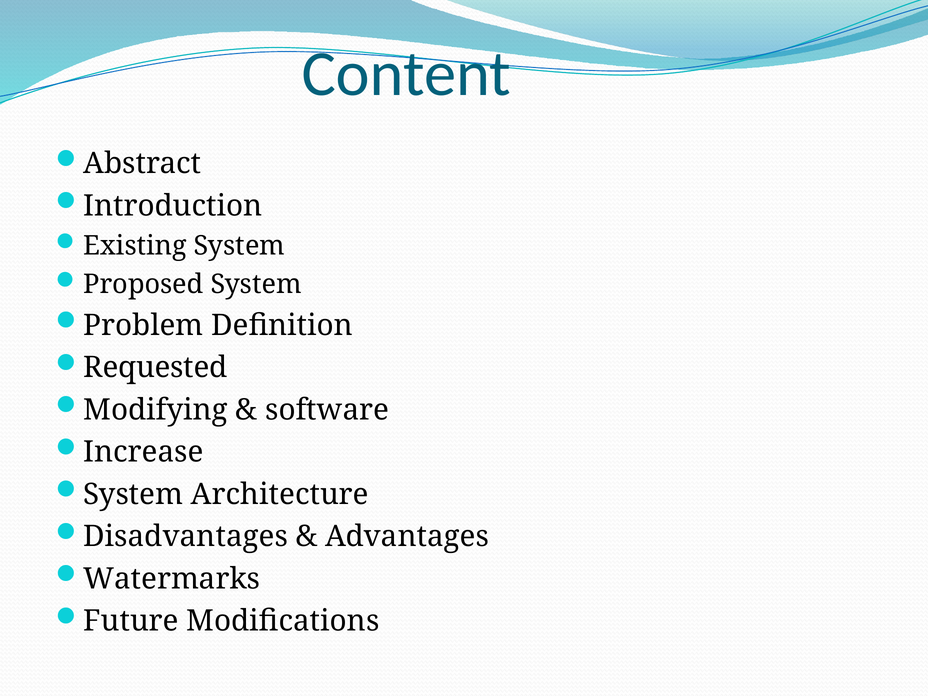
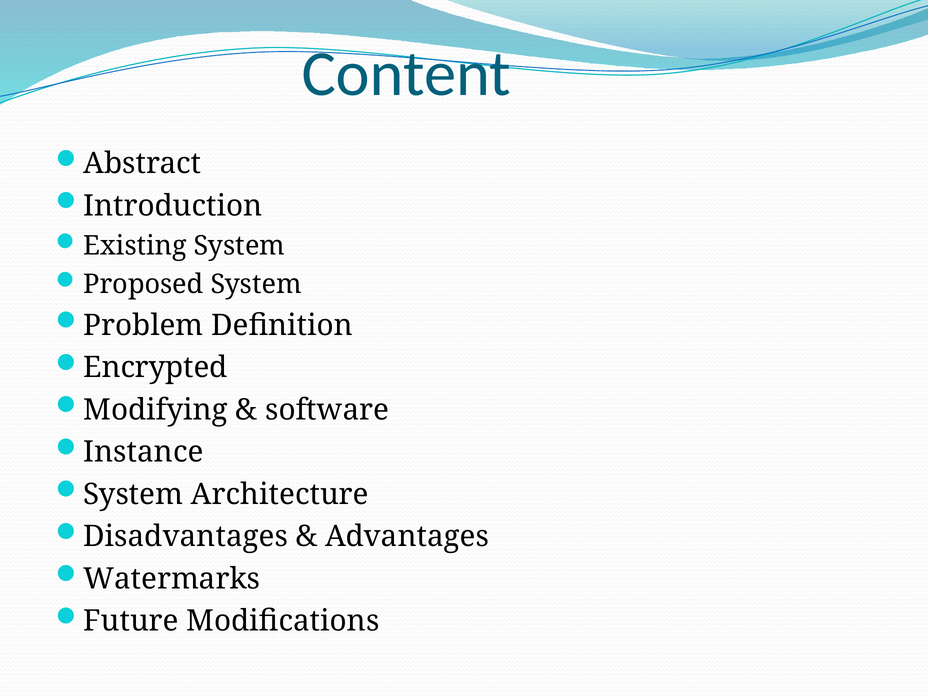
Requested: Requested -> Encrypted
Increase: Increase -> Instance
